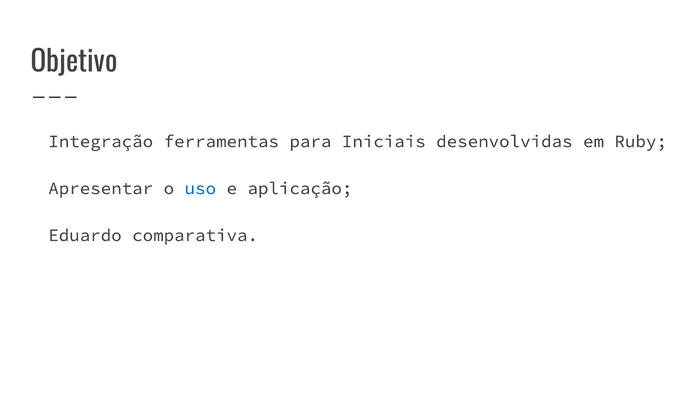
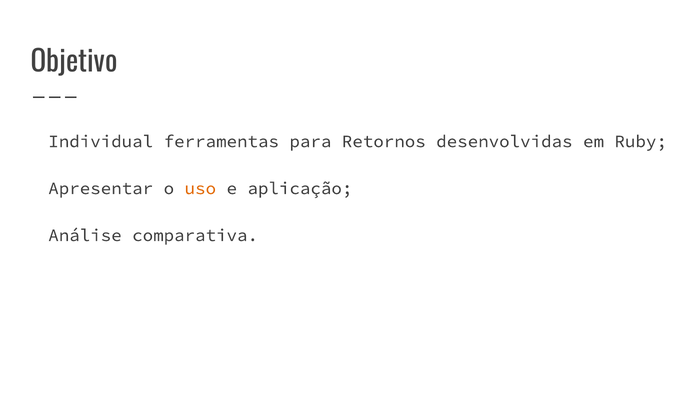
Integração: Integração -> Individual
Iniciais: Iniciais -> Retornos
uso colour: blue -> orange
Eduardo: Eduardo -> Análise
